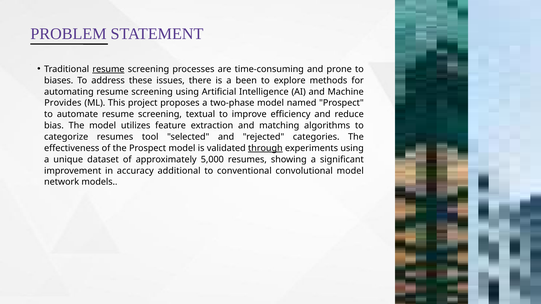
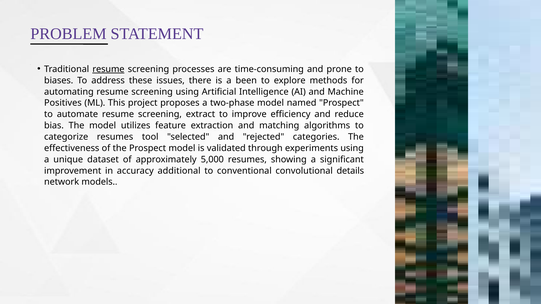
Provides: Provides -> Positives
textual: textual -> extract
through underline: present -> none
convolutional model: model -> details
